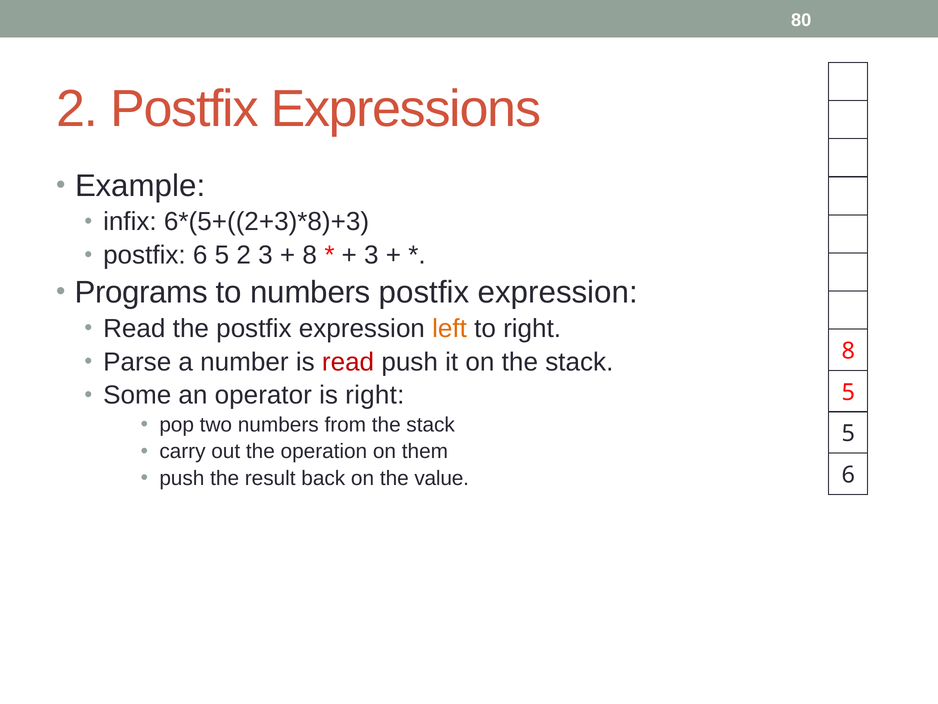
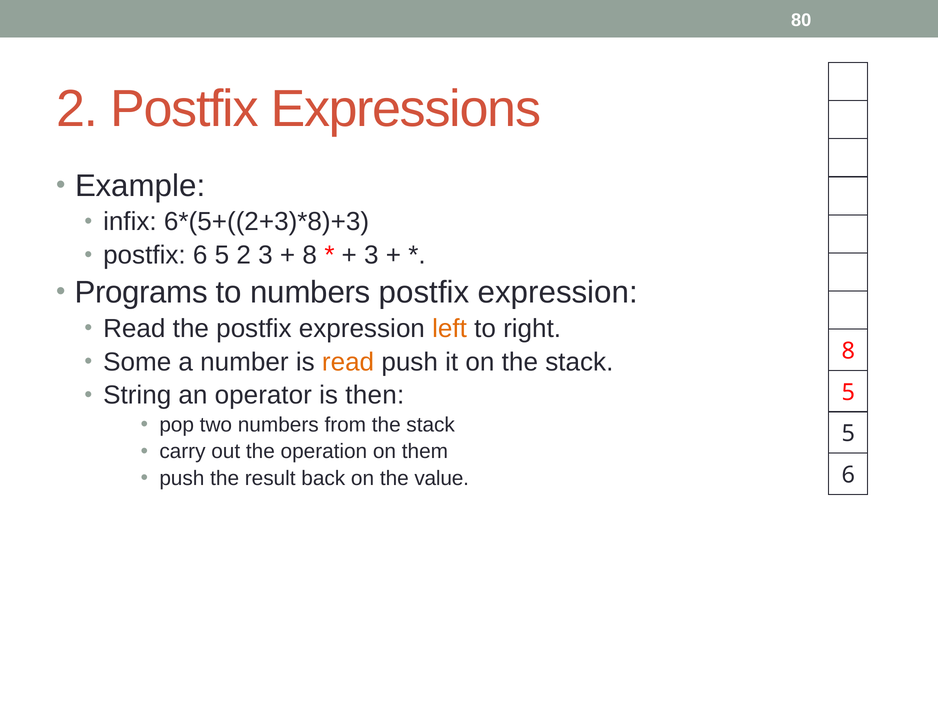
Parse: Parse -> Some
read at (348, 362) colour: red -> orange
Some: Some -> String
is right: right -> then
